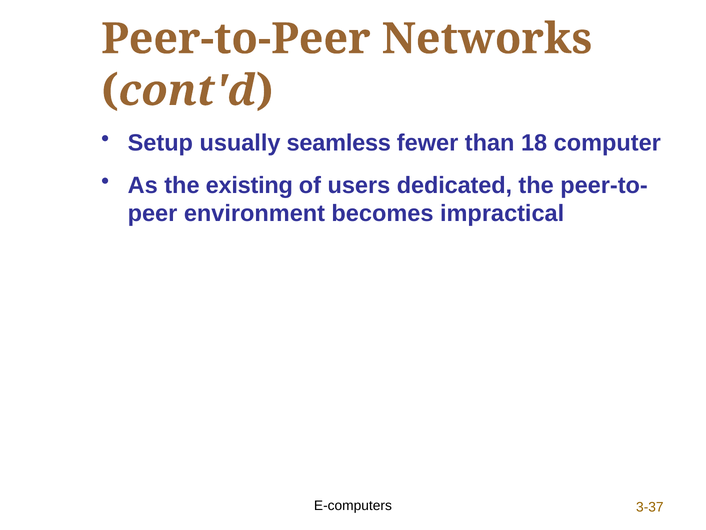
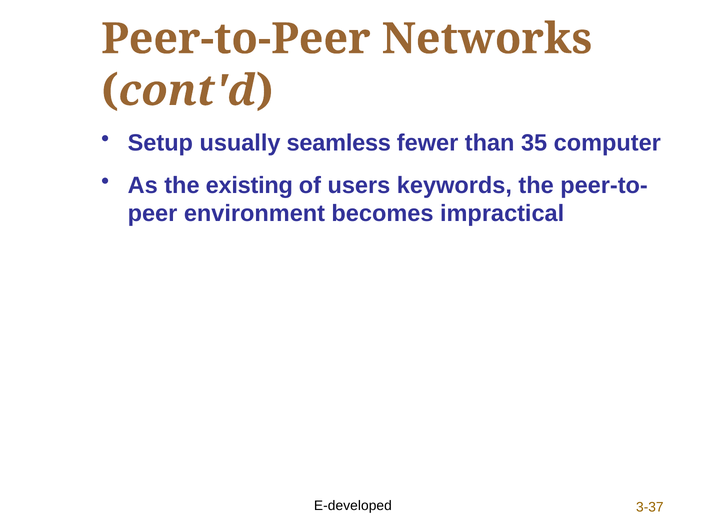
18: 18 -> 35
dedicated: dedicated -> keywords
E-computers: E-computers -> E-developed
